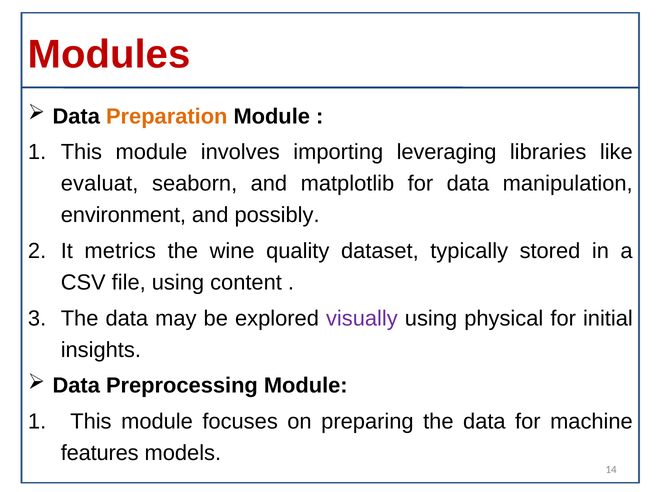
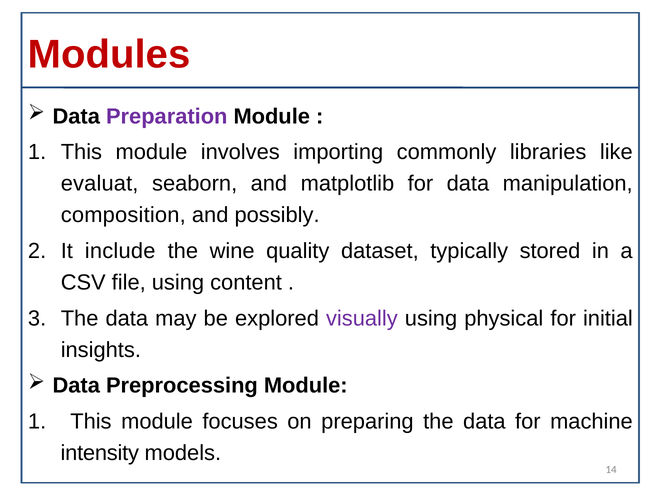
Preparation colour: orange -> purple
leveraging: leveraging -> commonly
environment: environment -> composition
metrics: metrics -> include
features: features -> intensity
